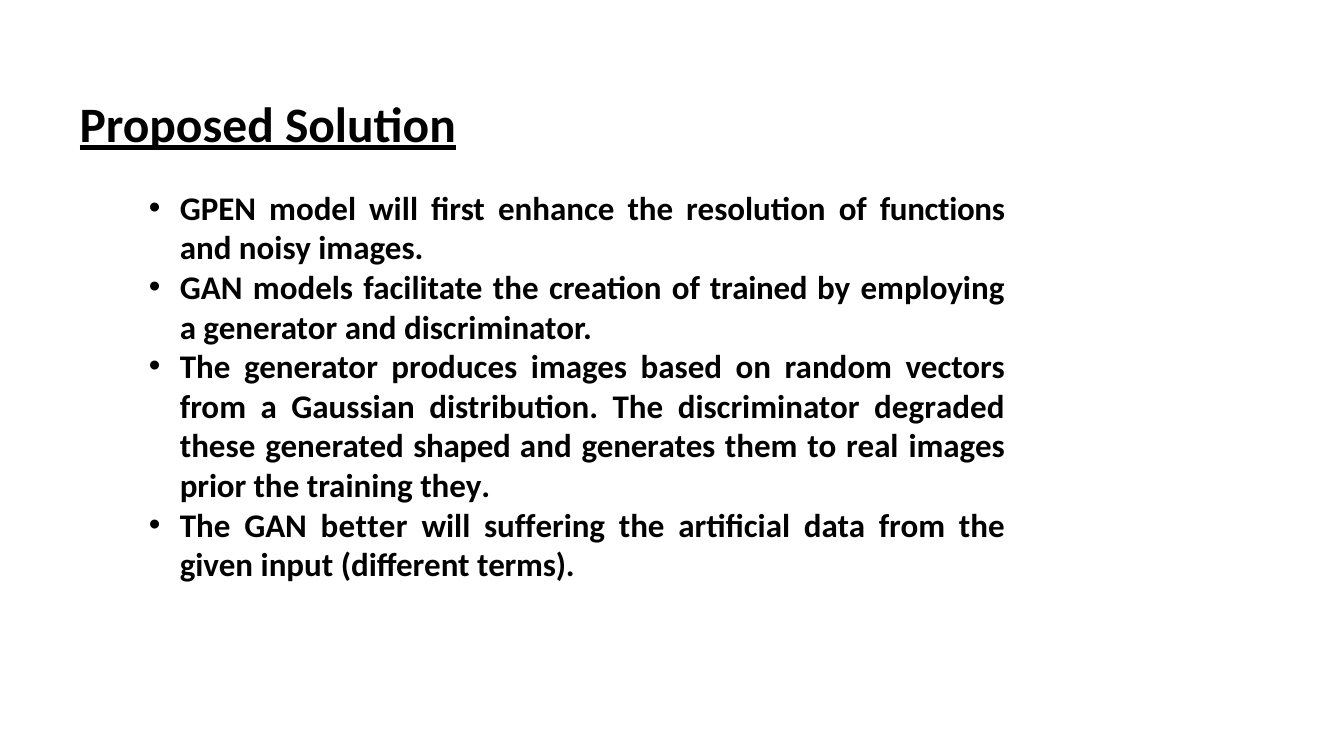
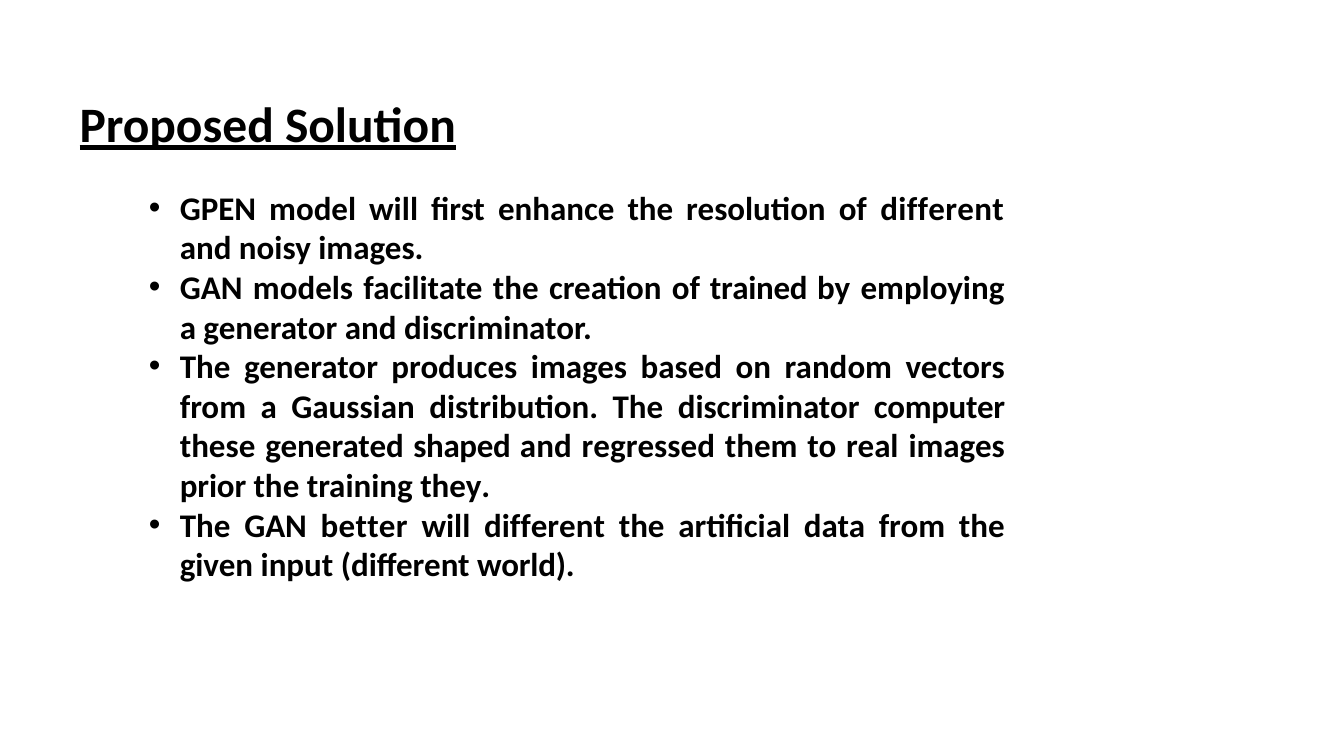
of functions: functions -> different
degraded: degraded -> computer
generates: generates -> regressed
will suffering: suffering -> different
terms: terms -> world
